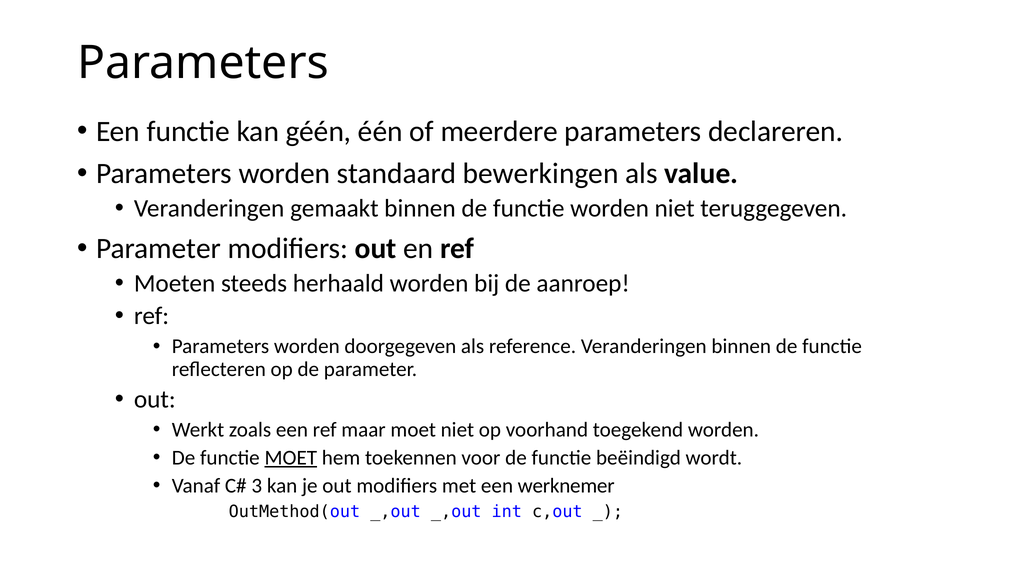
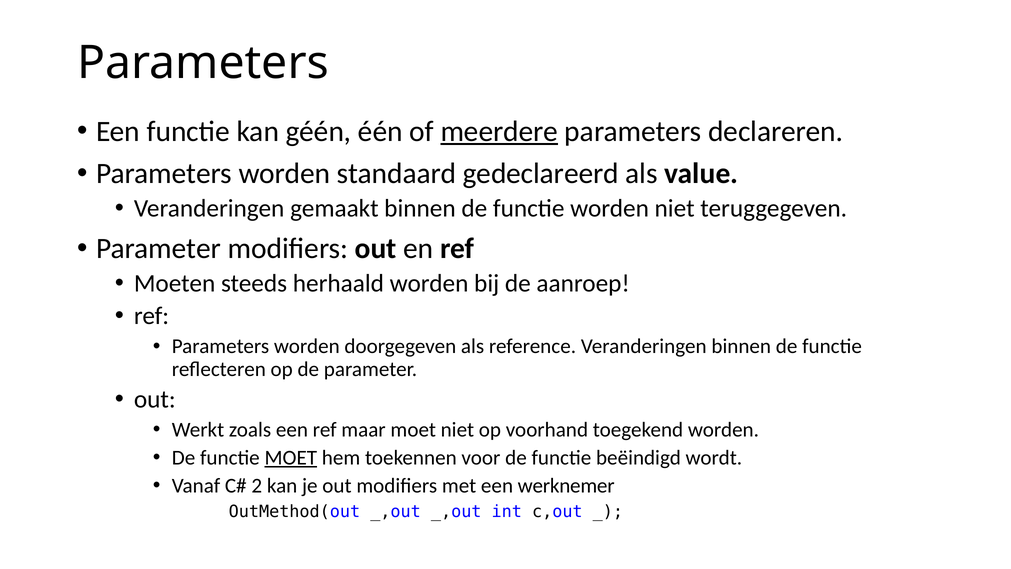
meerdere underline: none -> present
bewerkingen: bewerkingen -> gedeclareerd
3: 3 -> 2
